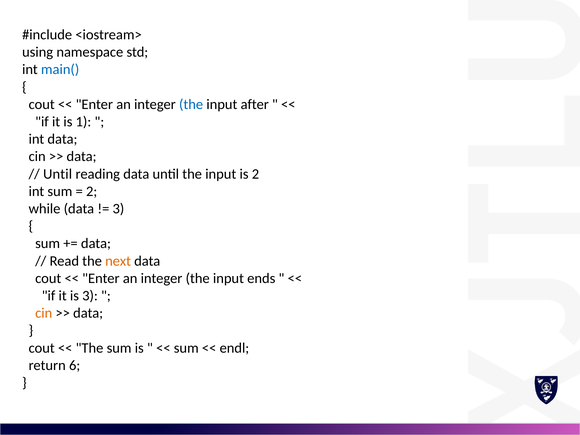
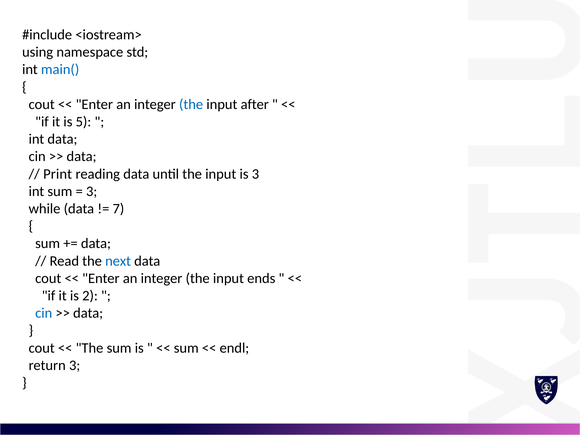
1: 1 -> 5
Until at (58, 174): Until -> Print
is 2: 2 -> 3
2 at (92, 191): 2 -> 3
3 at (118, 209): 3 -> 7
next colour: orange -> blue
is 3: 3 -> 2
cin at (44, 313) colour: orange -> blue
return 6: 6 -> 3
